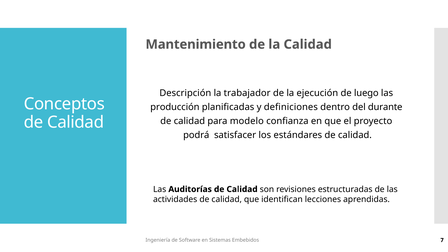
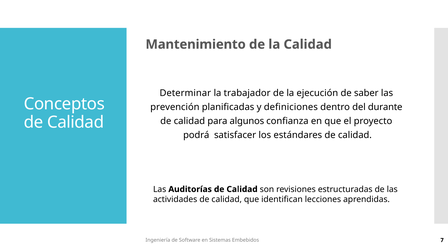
Descripción: Descripción -> Determinar
luego: luego -> saber
producción: producción -> prevención
modelo: modelo -> algunos
